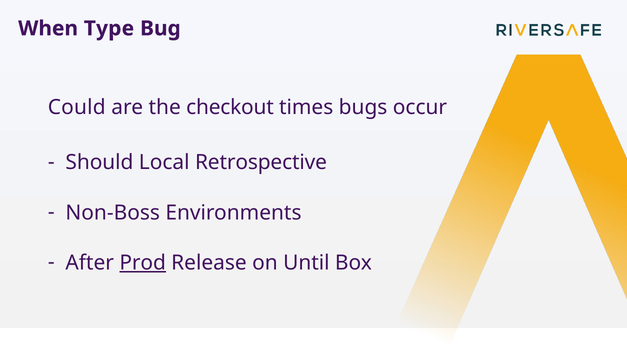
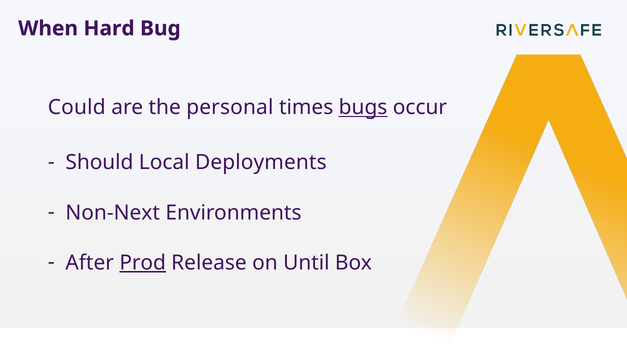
Type: Type -> Hard
checkout: checkout -> personal
bugs underline: none -> present
Retrospective: Retrospective -> Deployments
Non-Boss: Non-Boss -> Non-Next
